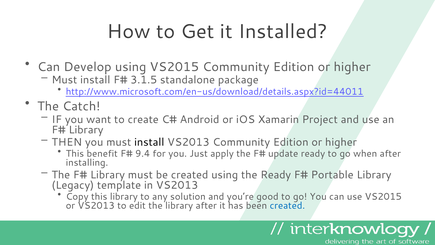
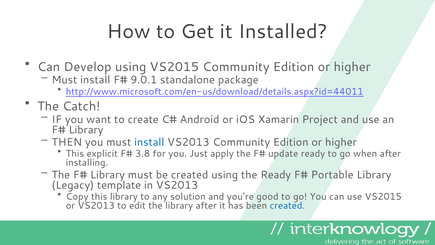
3.1.5: 3.1.5 -> 9.0.1
install at (149, 142) colour: black -> blue
benefit: benefit -> explicit
9.4: 9.4 -> 3.8
